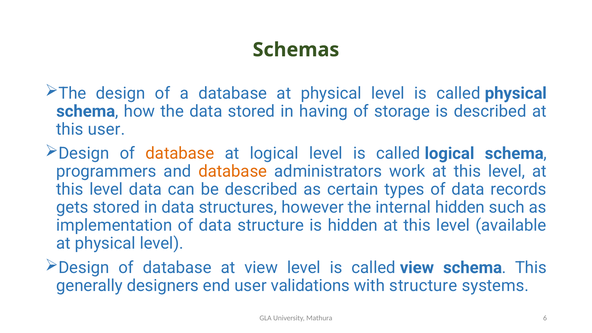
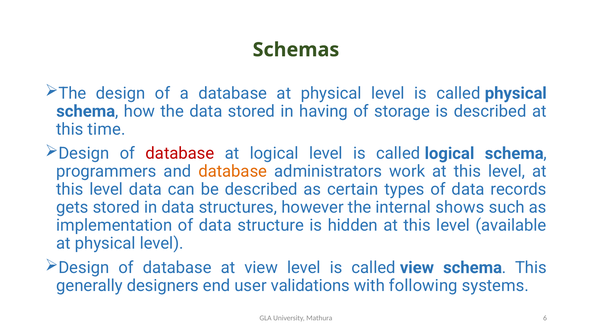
this user: user -> time
database at (180, 153) colour: orange -> red
internal hidden: hidden -> shows
with structure: structure -> following
